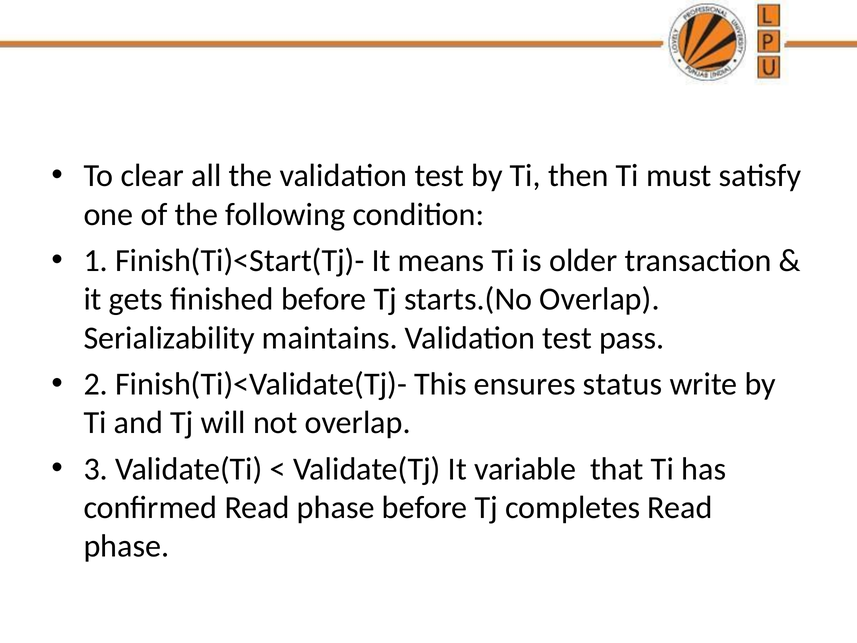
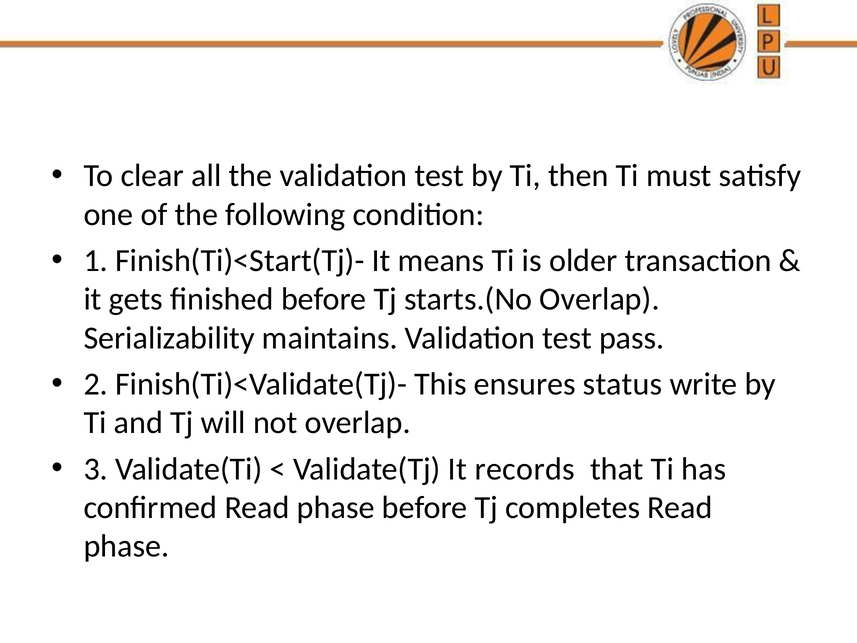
variable: variable -> records
